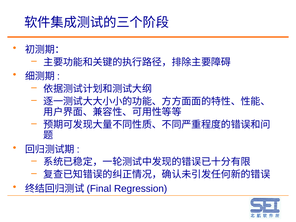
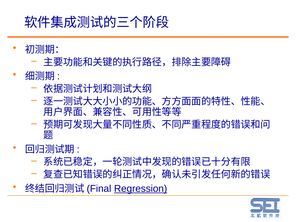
Regression underline: none -> present
